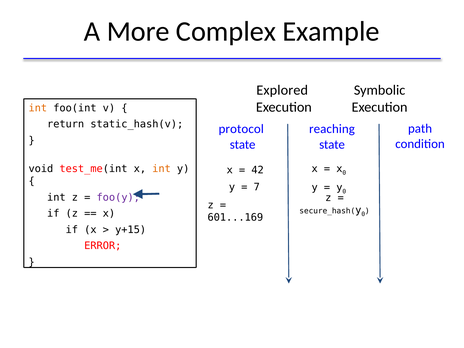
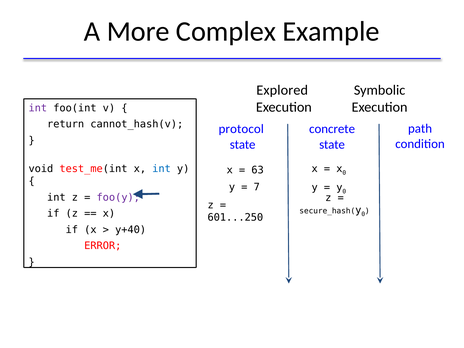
int at (38, 108) colour: orange -> purple
static_hash(v: static_hash(v -> cannot_hash(v
reaching: reaching -> concrete
int at (162, 169) colour: orange -> blue
42: 42 -> 63
601...169: 601...169 -> 601...250
y+15: y+15 -> y+40
